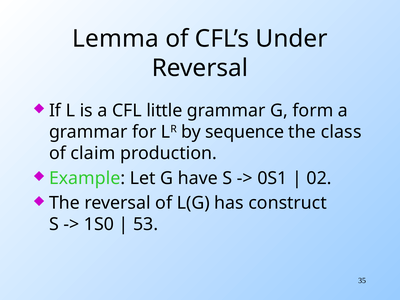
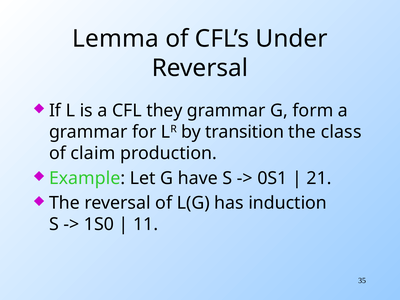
little: little -> they
sequence: sequence -> transition
02: 02 -> 21
construct: construct -> induction
53: 53 -> 11
